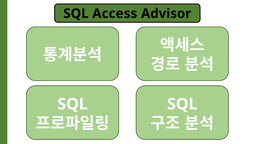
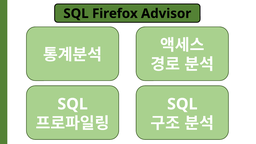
Access: Access -> Firefox
